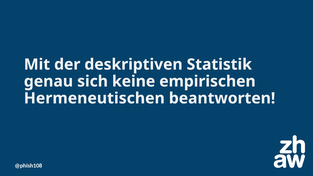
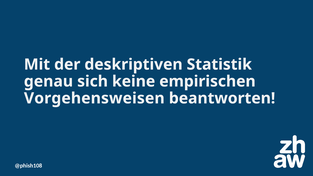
Hermeneutischen: Hermeneutischen -> Vorgehensweisen
